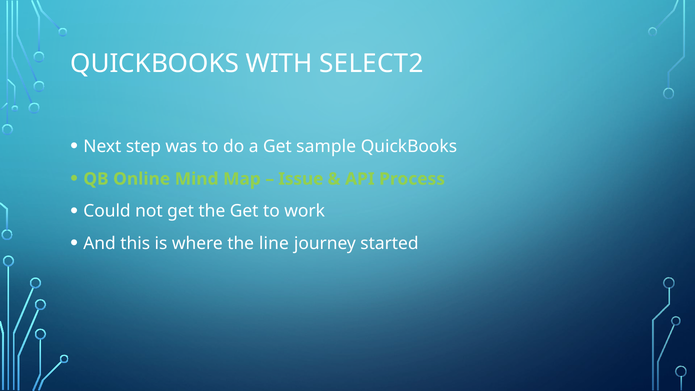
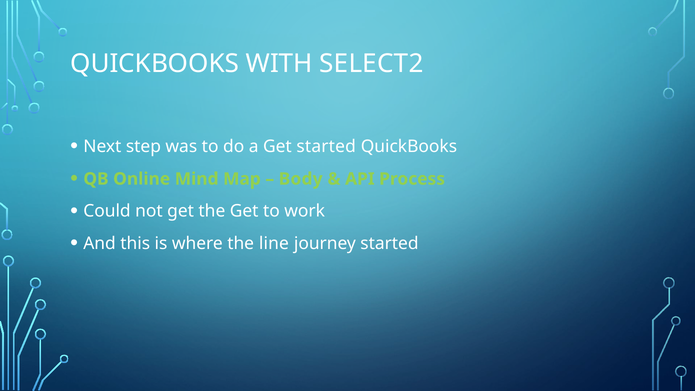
Get sample: sample -> started
Issue: Issue -> Body
